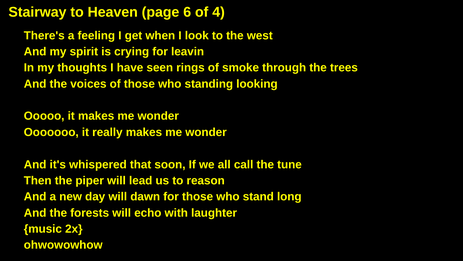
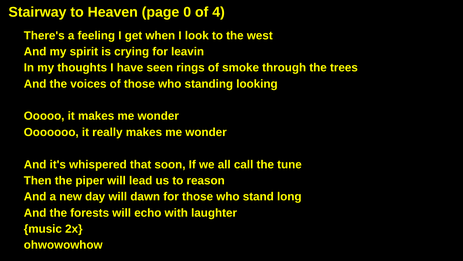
6: 6 -> 0
